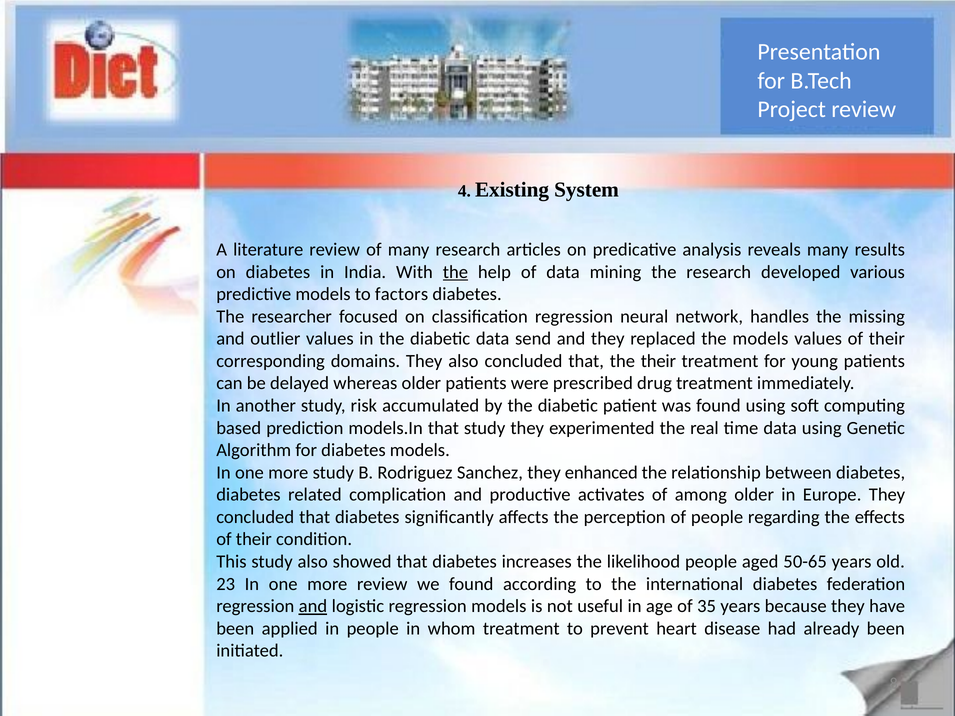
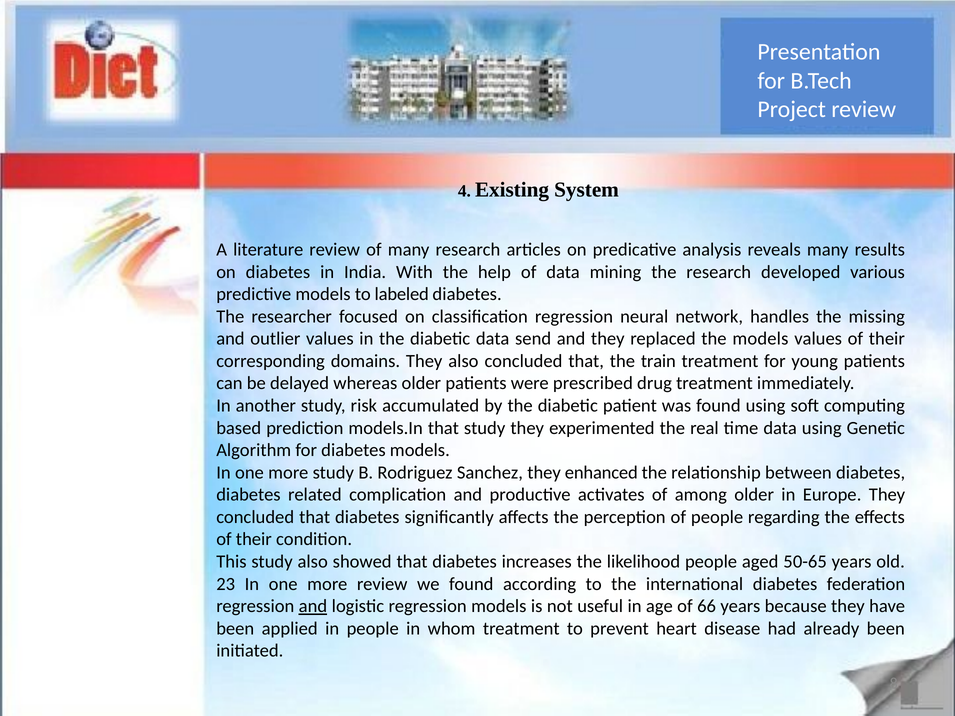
the at (455, 272) underline: present -> none
factors: factors -> labeled
the their: their -> train
35: 35 -> 66
